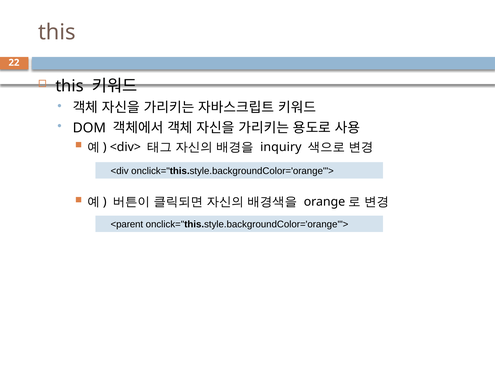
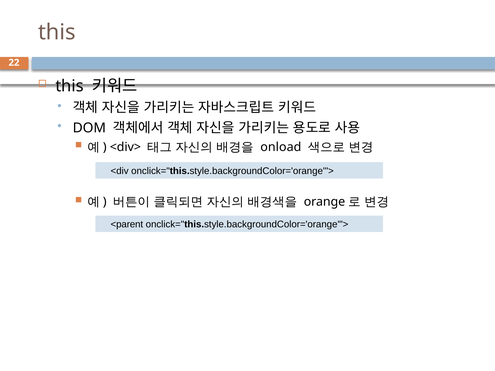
inquiry: inquiry -> onload
